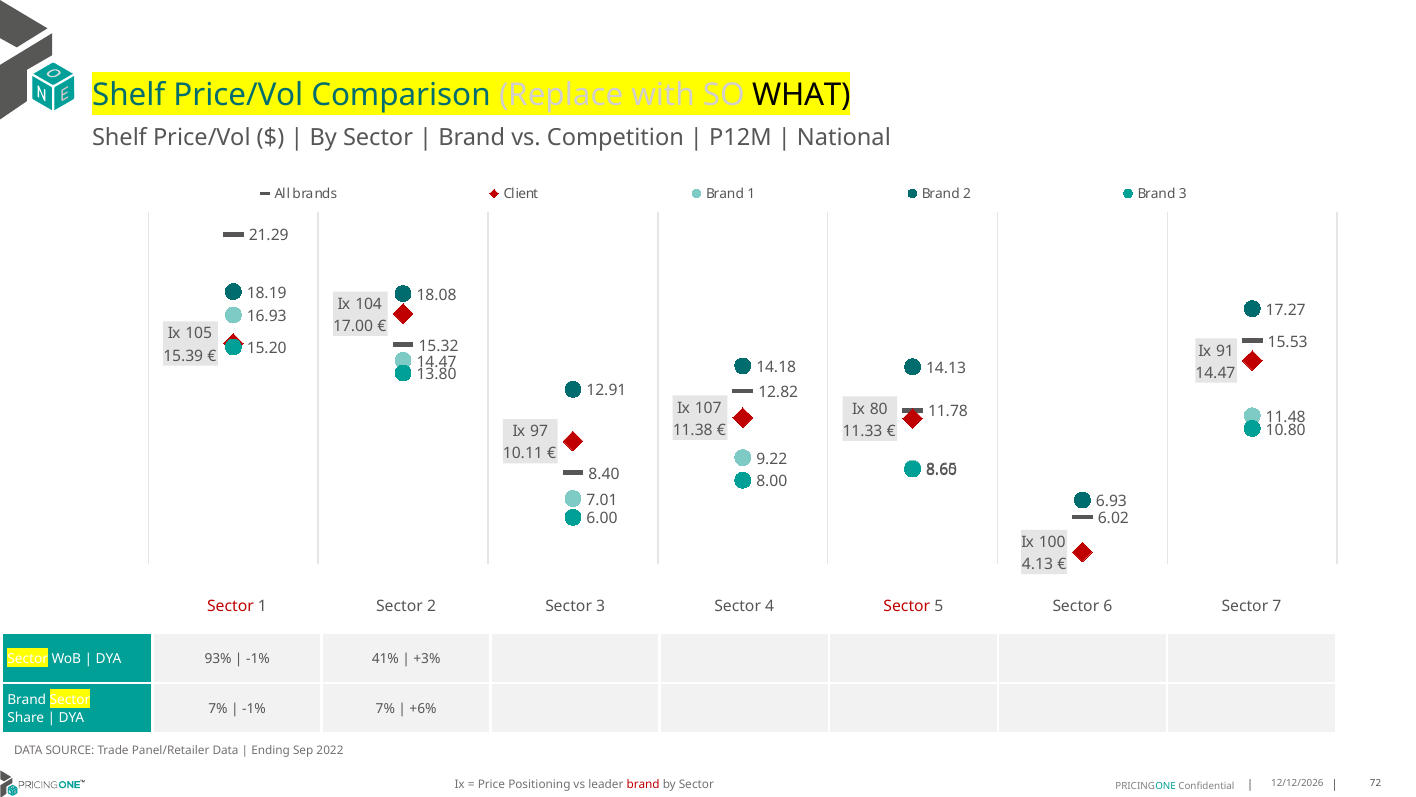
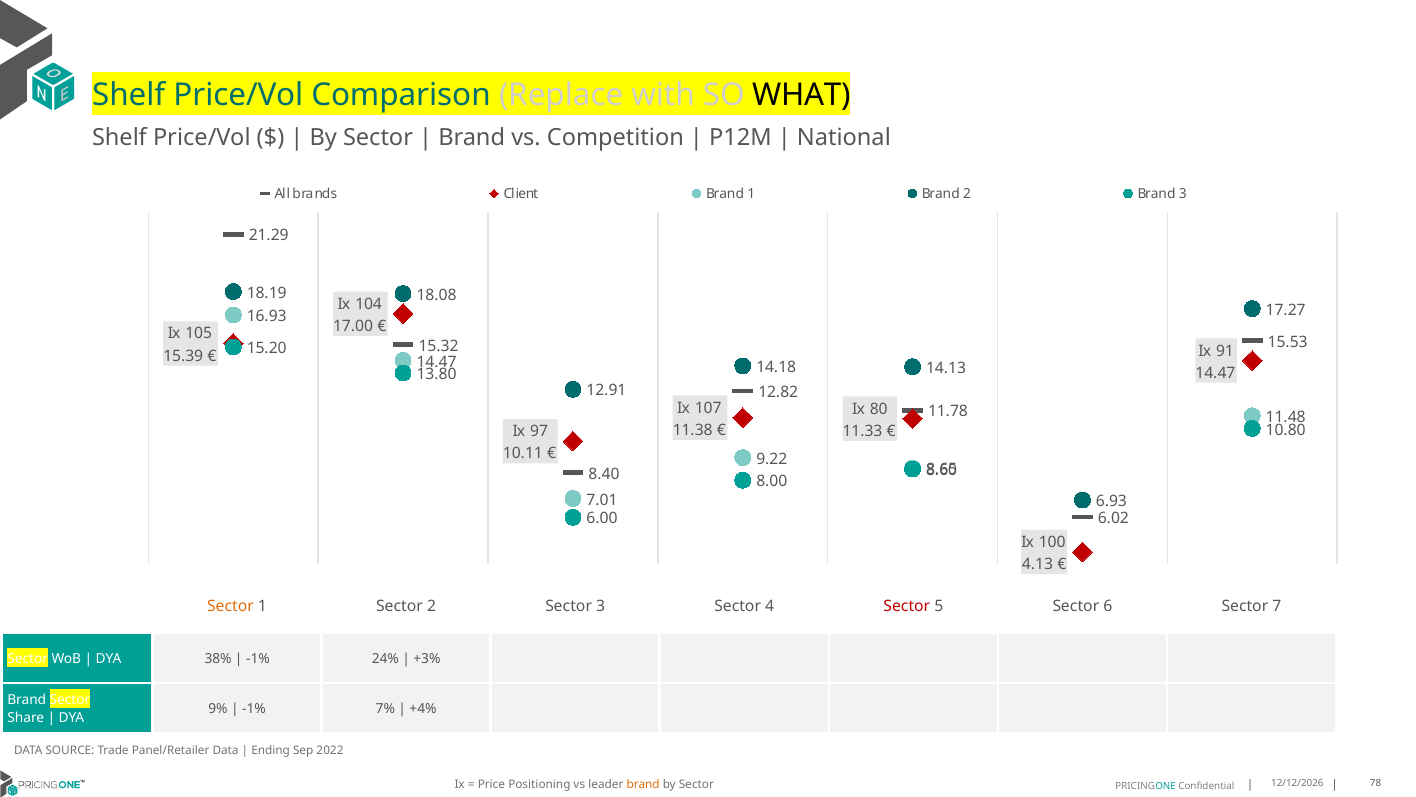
Sector at (230, 606) colour: red -> orange
93%: 93% -> 38%
41%: 41% -> 24%
7% at (218, 708): 7% -> 9%
+6%: +6% -> +4%
brand at (643, 784) colour: red -> orange
72: 72 -> 78
